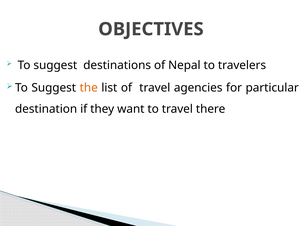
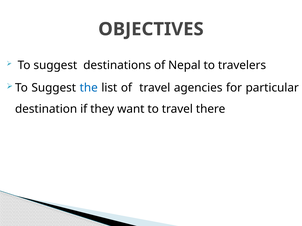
the colour: orange -> blue
